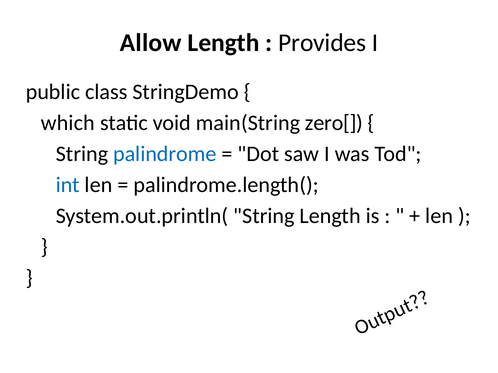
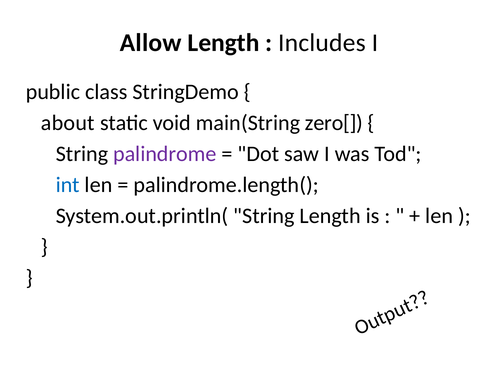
Provides: Provides -> Includes
which: which -> about
palindrome colour: blue -> purple
